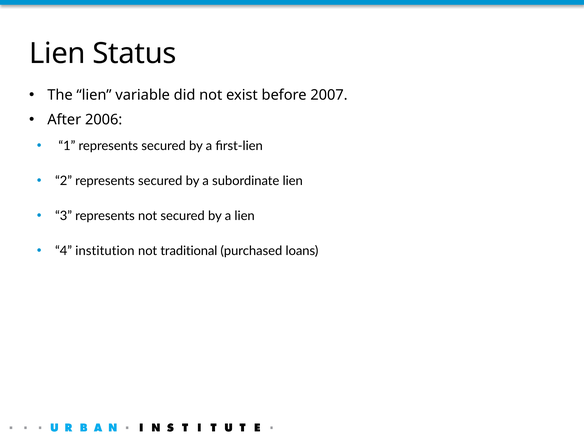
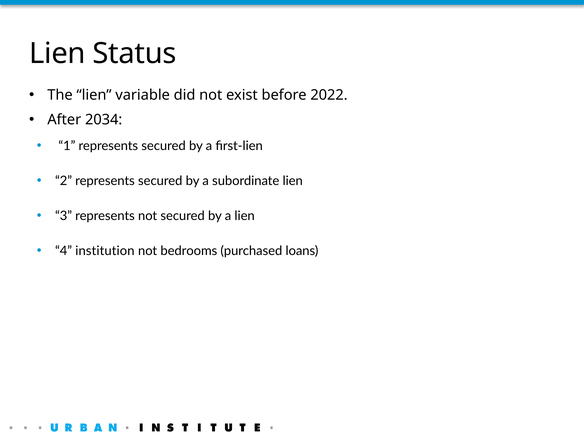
2007: 2007 -> 2022
2006: 2006 -> 2034
traditional: traditional -> bedrooms
